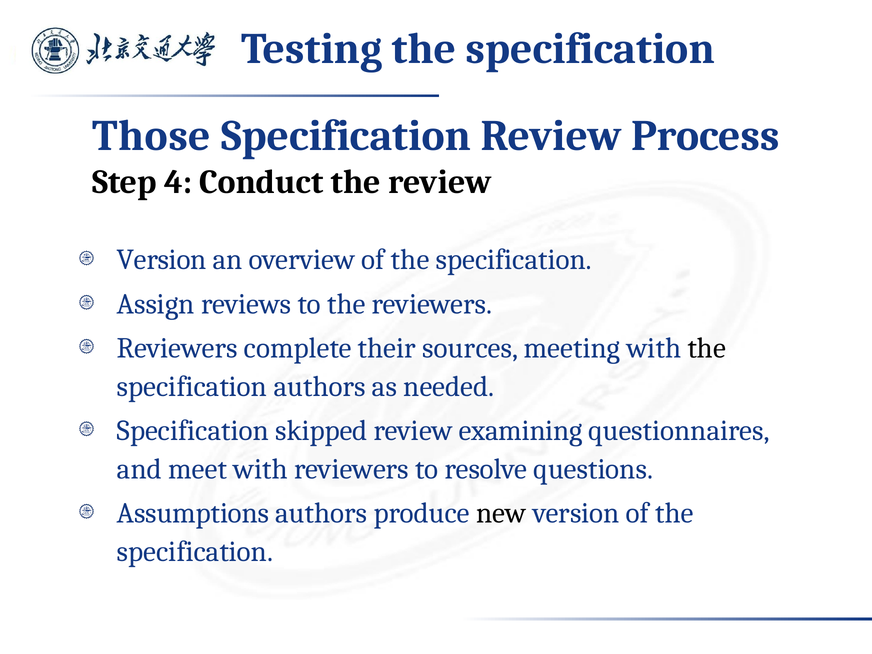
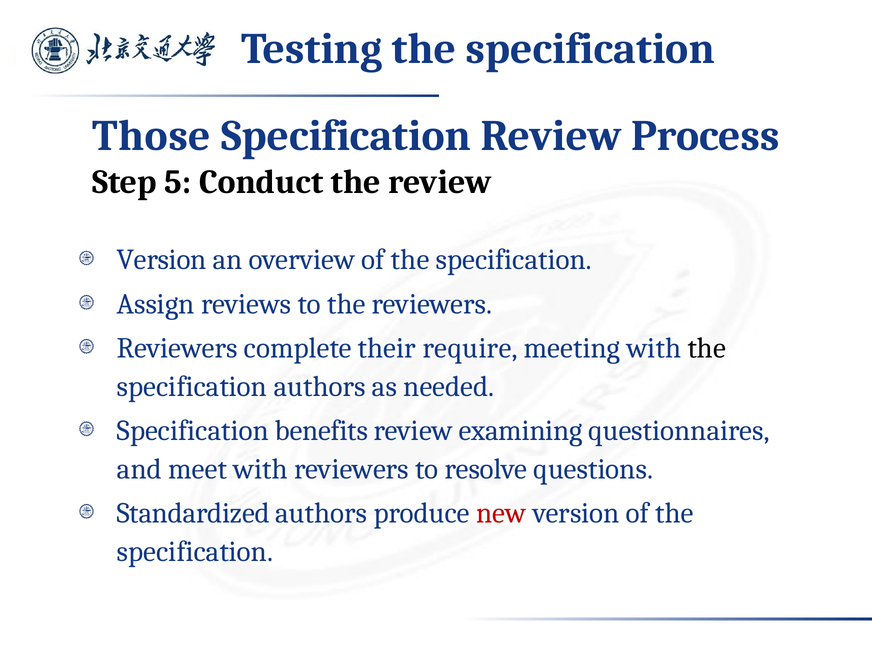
4: 4 -> 5
sources: sources -> require
skipped: skipped -> benefits
Assumptions: Assumptions -> Standardized
new colour: black -> red
